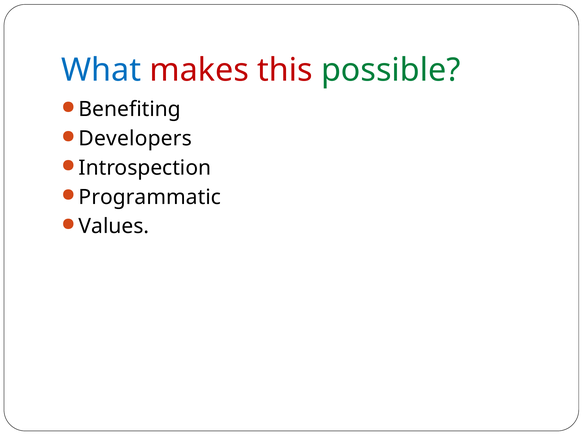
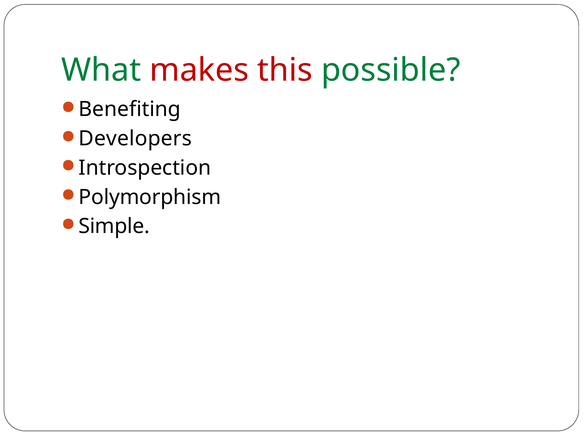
What colour: blue -> green
Programmatic: Programmatic -> Polymorphism
Values: Values -> Simple
